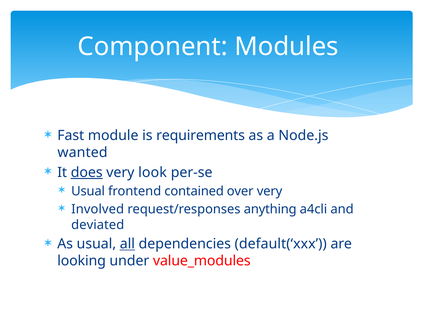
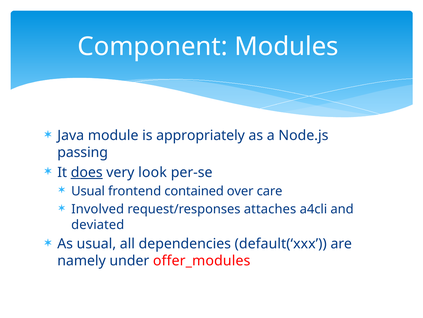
Fast: Fast -> Java
requirements: requirements -> appropriately
wanted: wanted -> passing
over very: very -> care
anything: anything -> attaches
all underline: present -> none
looking: looking -> namely
value_modules: value_modules -> offer_modules
